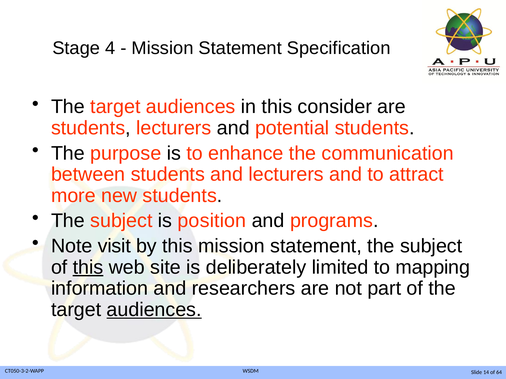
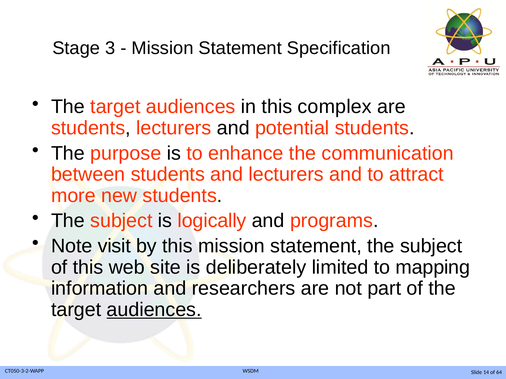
4: 4 -> 3
consider: consider -> complex
position: position -> logically
this at (88, 268) underline: present -> none
